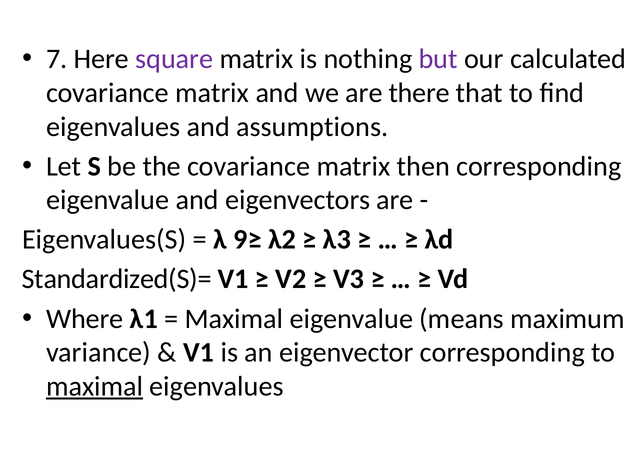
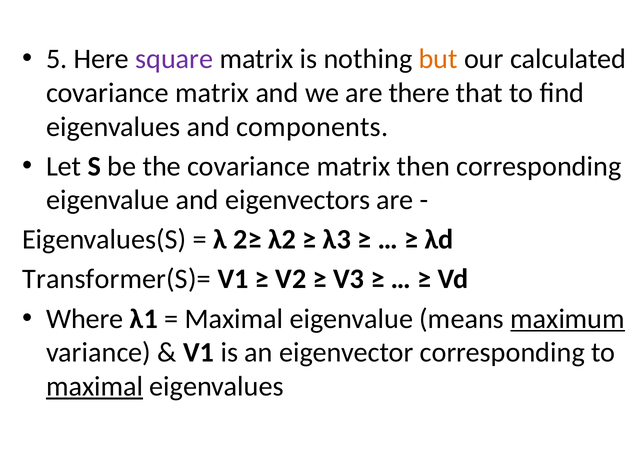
7: 7 -> 5
but colour: purple -> orange
assumptions: assumptions -> components
9≥: 9≥ -> 2≥
Standardized(S)=: Standardized(S)= -> Transformer(S)=
maximum underline: none -> present
